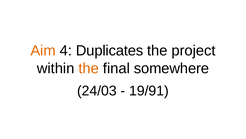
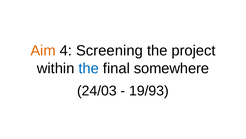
Duplicates: Duplicates -> Screening
the at (89, 68) colour: orange -> blue
19/91: 19/91 -> 19/93
